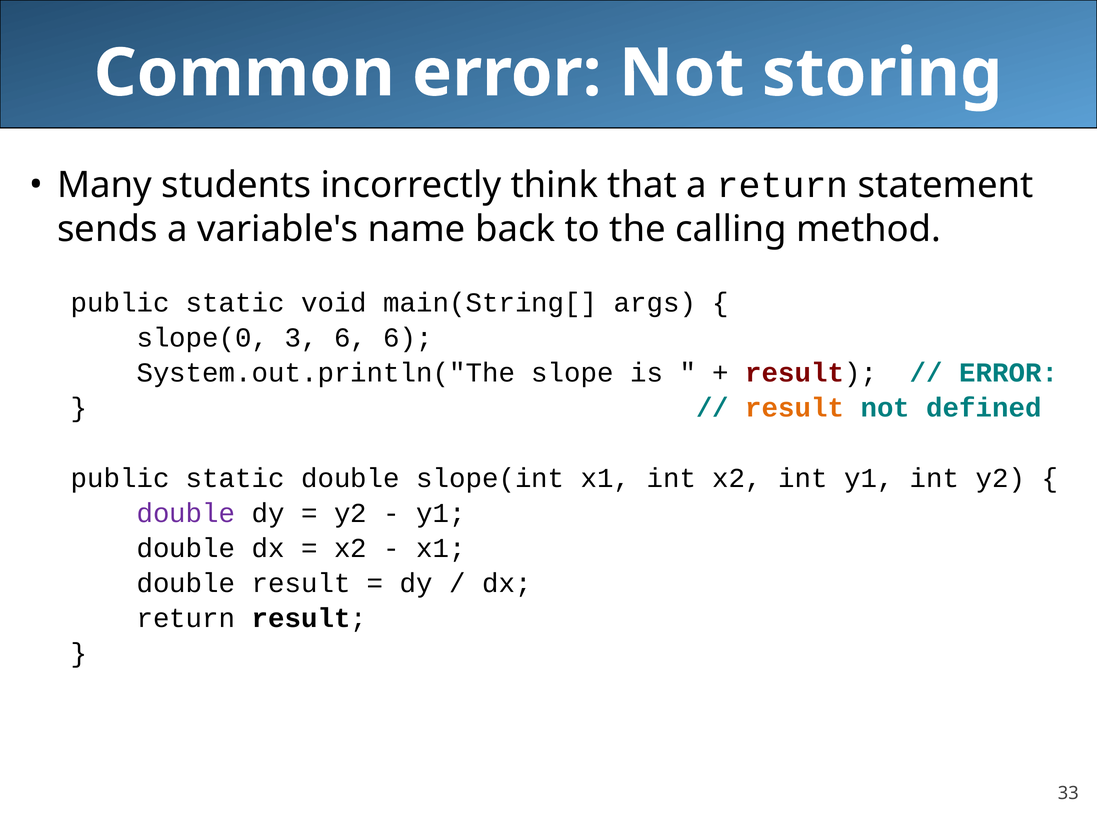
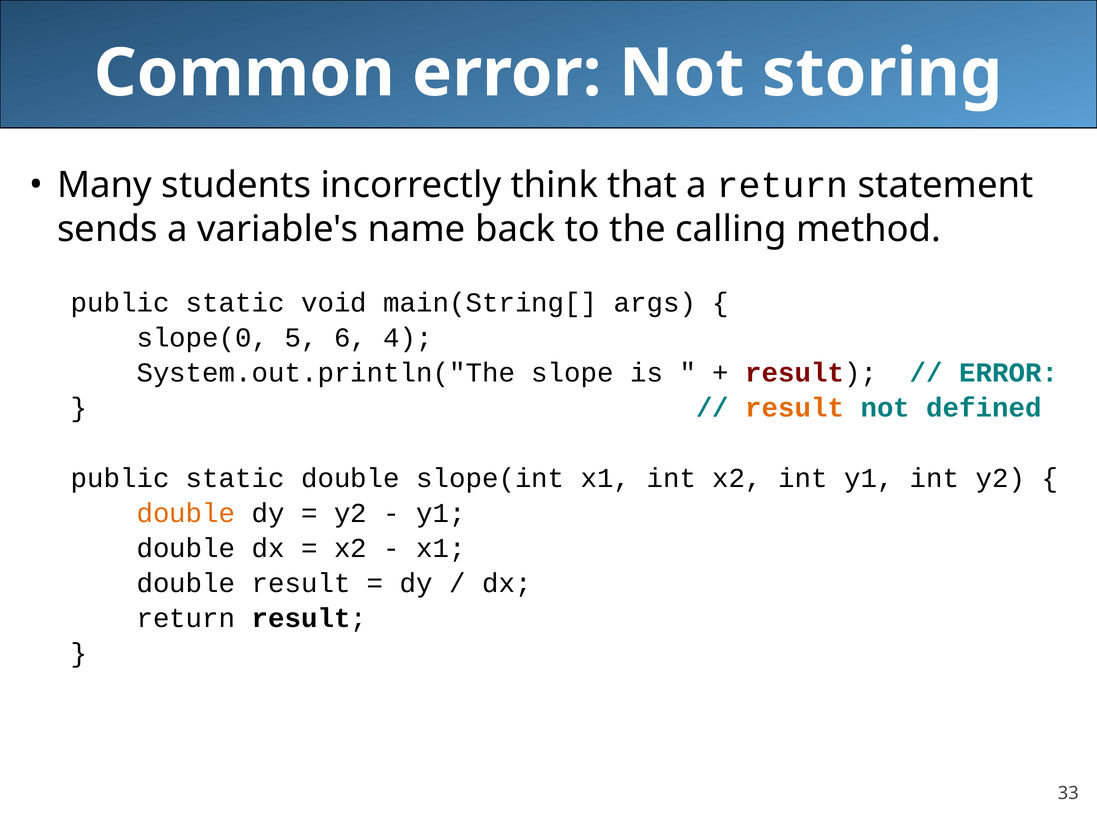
3: 3 -> 5
6 6: 6 -> 4
double at (186, 514) colour: purple -> orange
